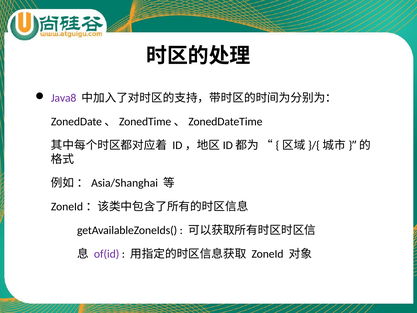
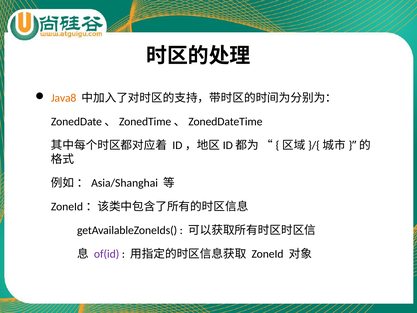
Java8 colour: purple -> orange
